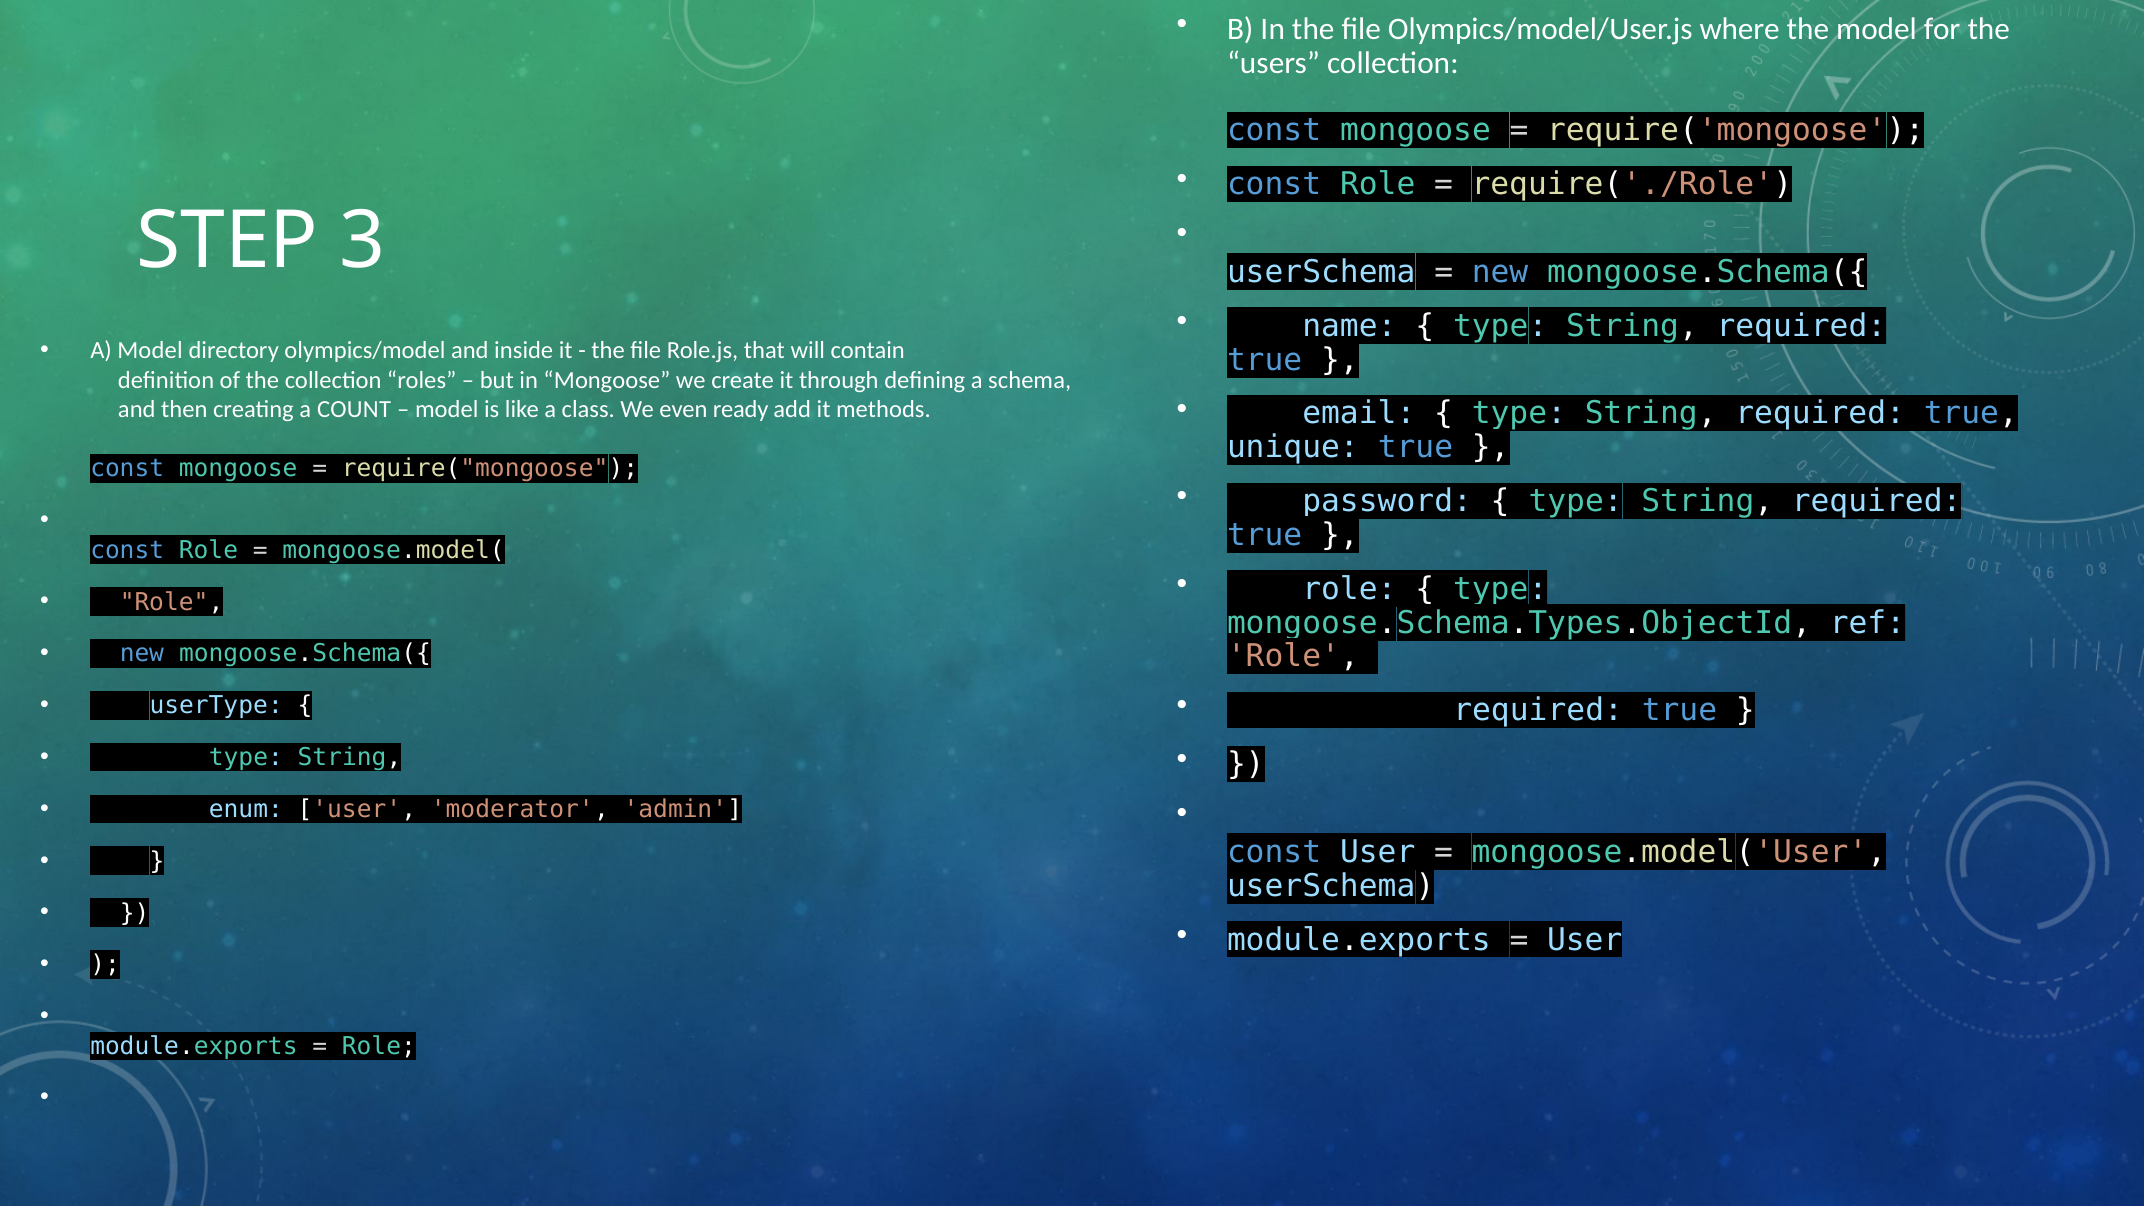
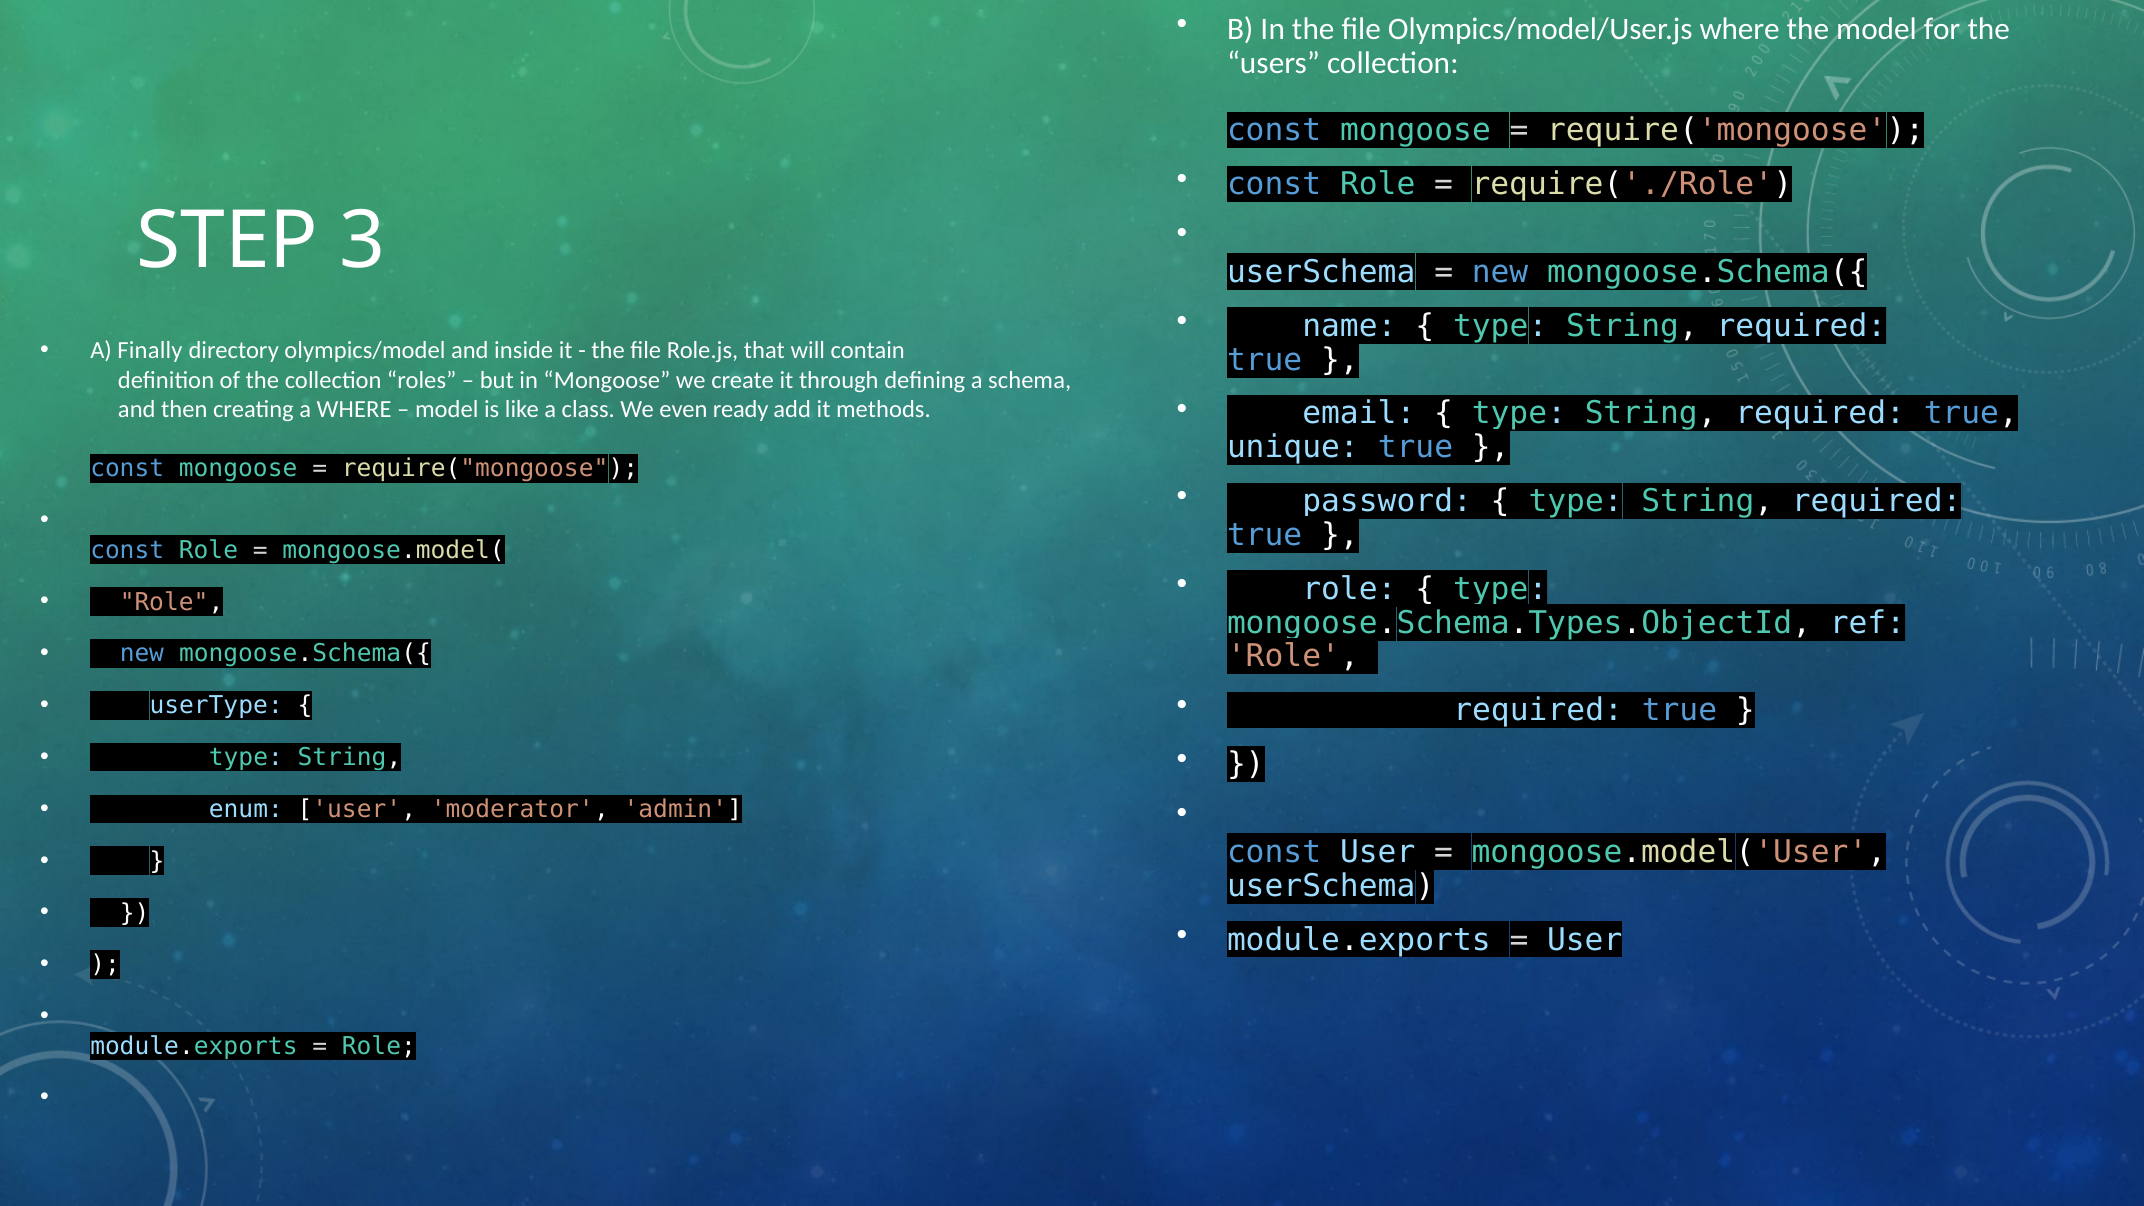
A Model: Model -> Finally
a COUNT: COUNT -> WHERE
